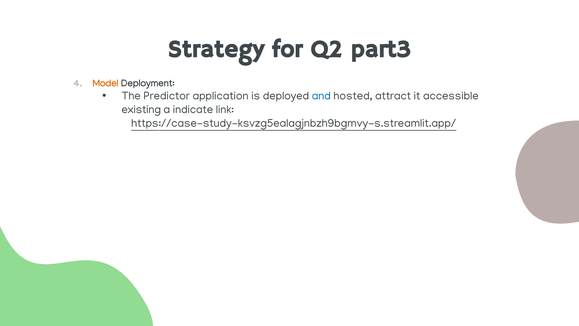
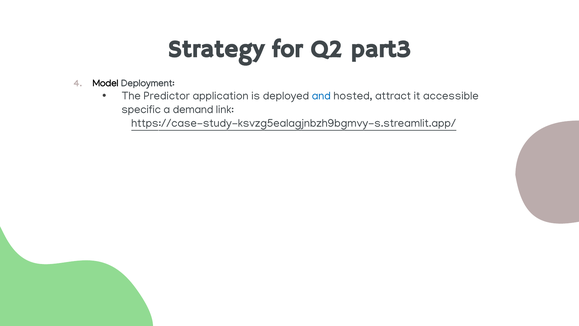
Model colour: orange -> black
existing: existing -> specific
indicate: indicate -> demand
